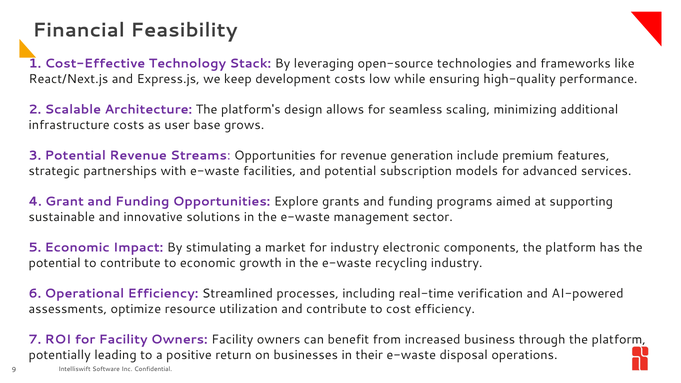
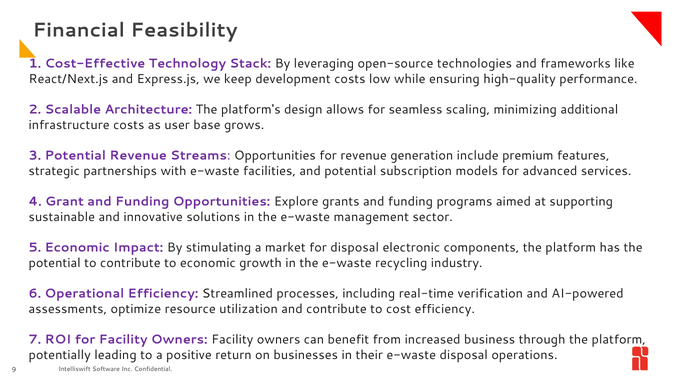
for industry: industry -> disposal
